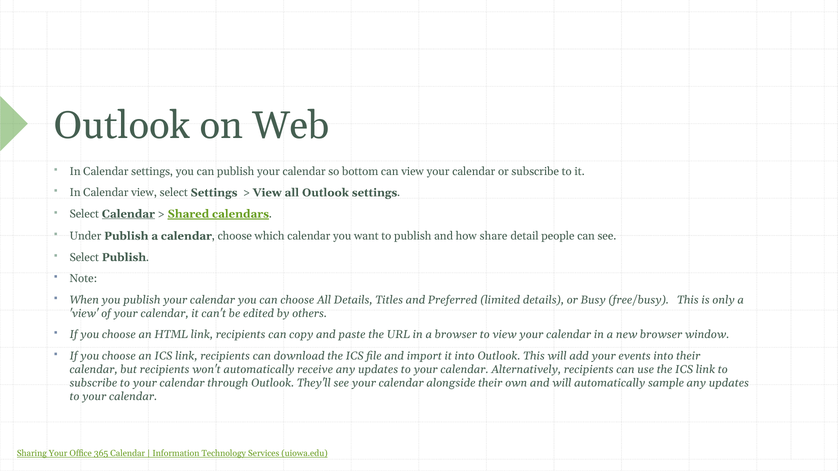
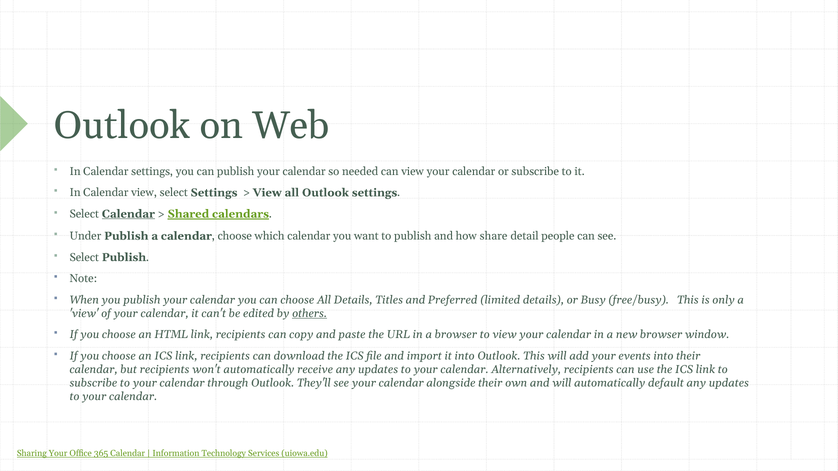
bottom: bottom -> needed
others underline: none -> present
sample: sample -> default
